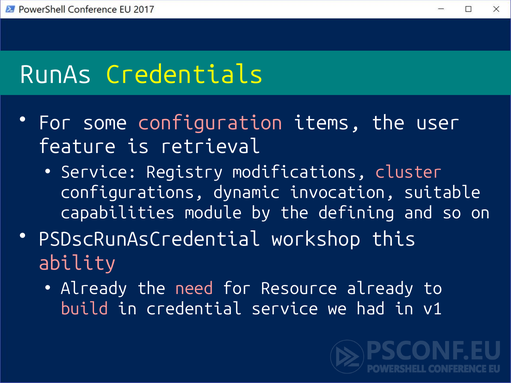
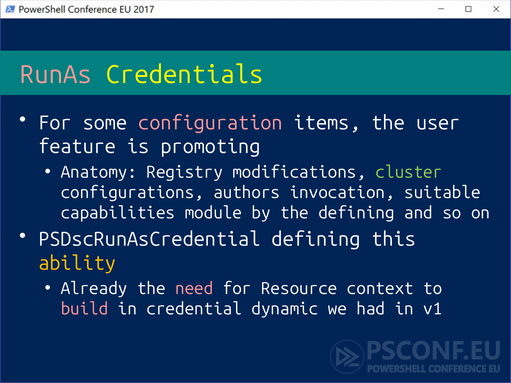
RunAs colour: white -> pink
retrieval: retrieval -> promoting
Service at (99, 172): Service -> Anatomy
cluster colour: pink -> light green
dynamic: dynamic -> authors
PSDscRunAsCredential workshop: workshop -> defining
ability colour: pink -> yellow
Resource already: already -> context
credential service: service -> dynamic
